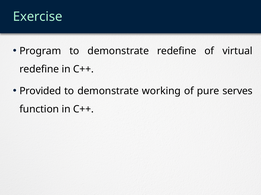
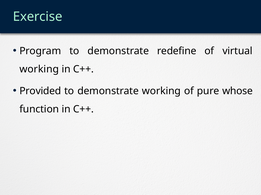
redefine at (39, 69): redefine -> working
serves: serves -> whose
